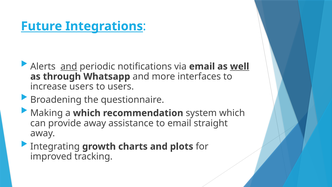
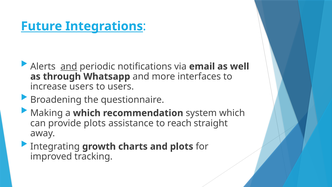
well underline: present -> none
provide away: away -> plots
to email: email -> reach
